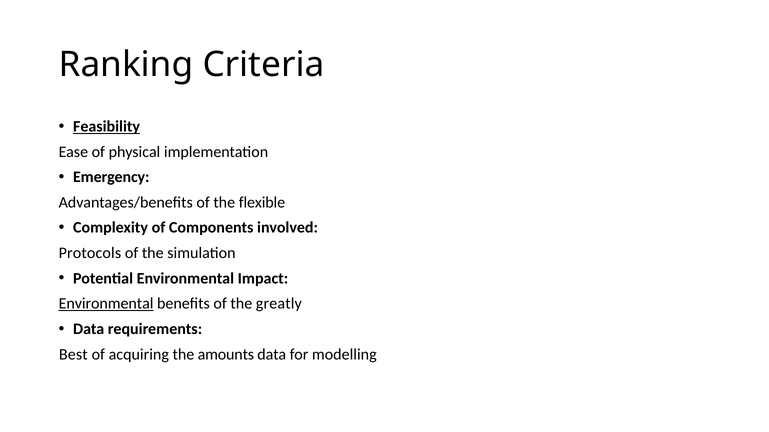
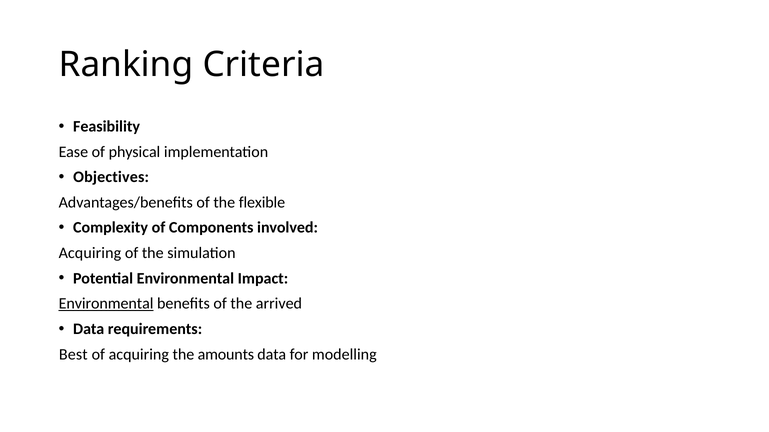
Feasibility underline: present -> none
Emergency: Emergency -> Objectives
Protocols at (90, 253): Protocols -> Acquiring
greatly: greatly -> arrived
